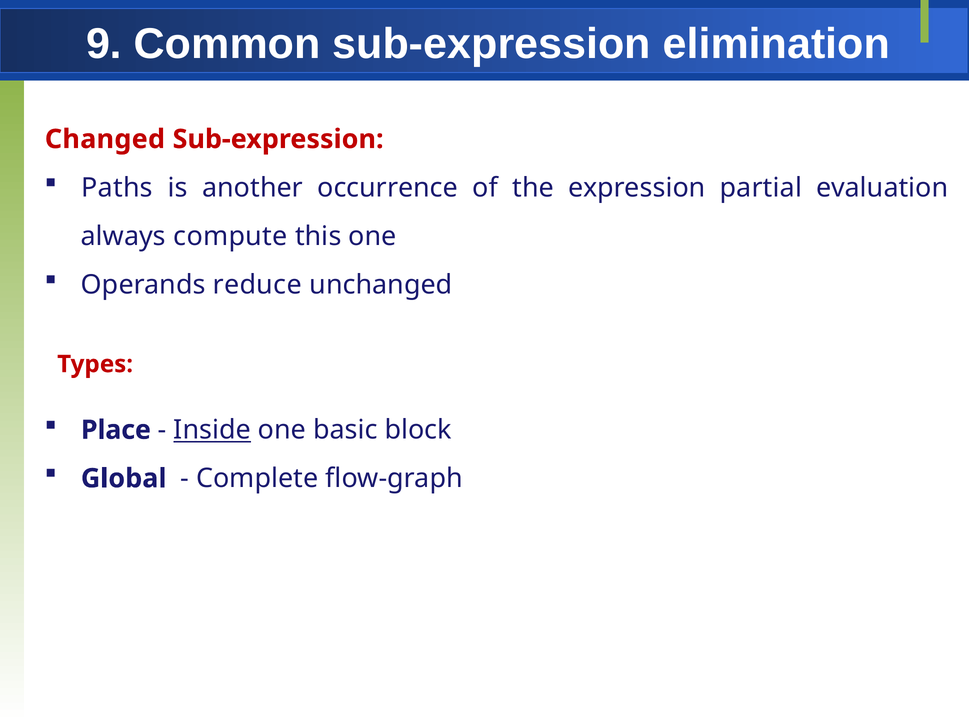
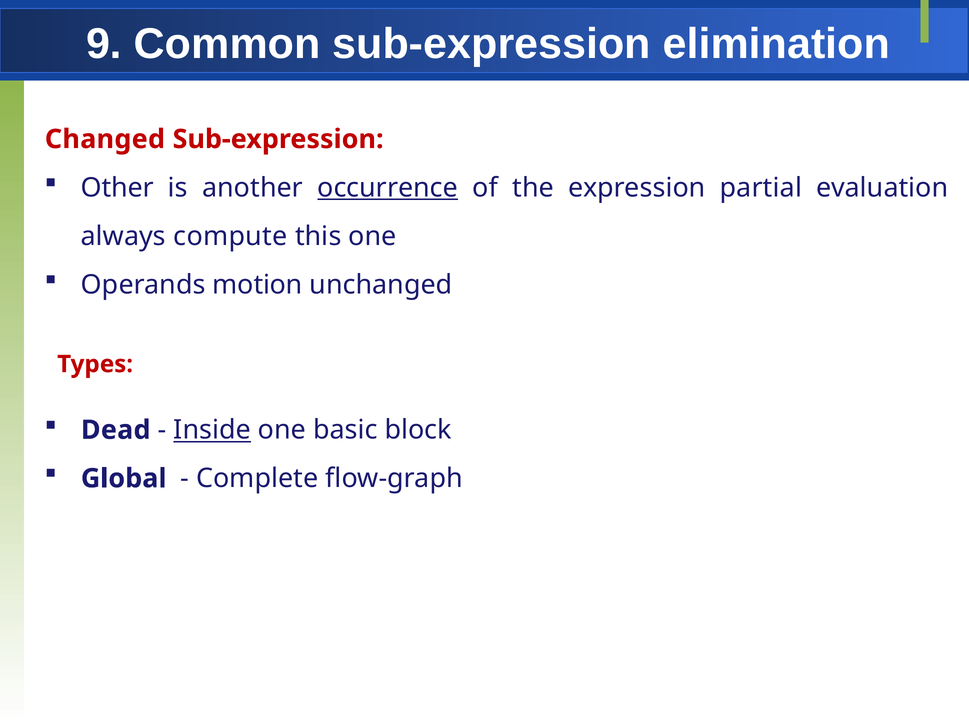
Paths: Paths -> Other
occurrence underline: none -> present
reduce: reduce -> motion
Place: Place -> Dead
